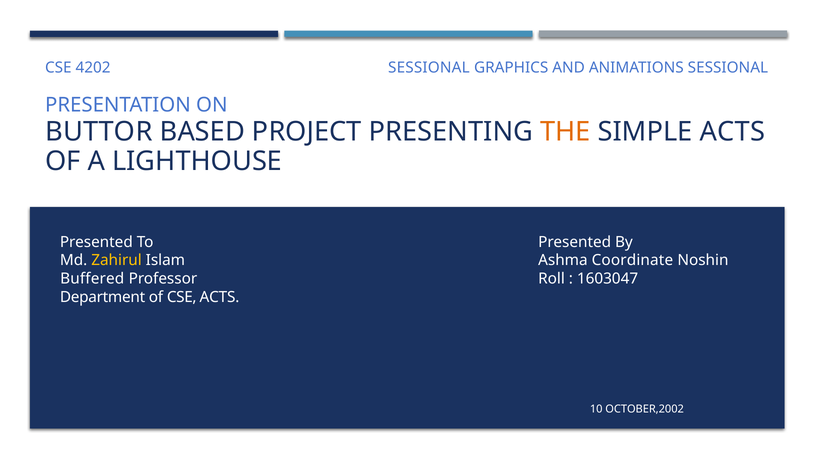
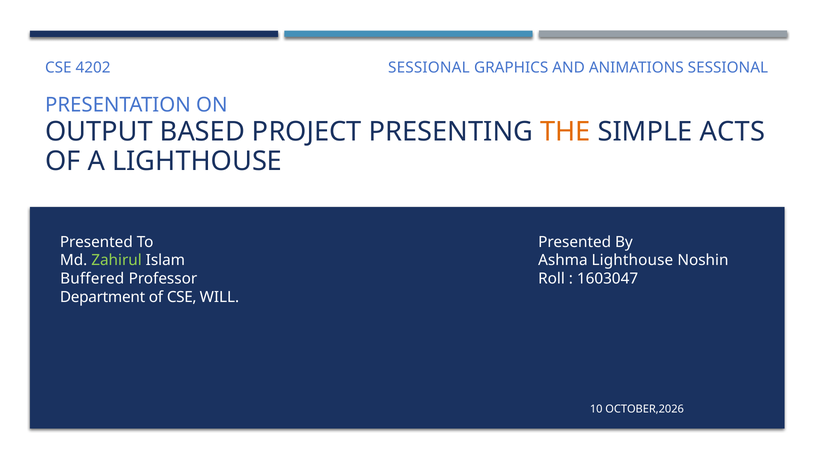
BUTTOR: BUTTOR -> OUTPUT
Zahirul colour: yellow -> light green
Ashma Coordinate: Coordinate -> Lighthouse
CSE ACTS: ACTS -> WILL
OCTOBER,2002: OCTOBER,2002 -> OCTOBER,2026
